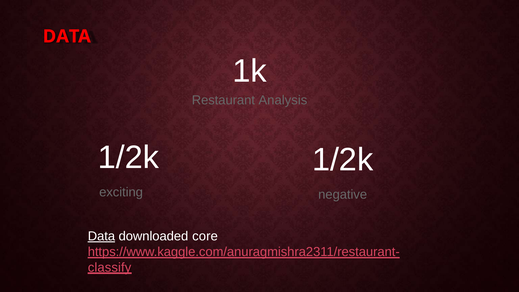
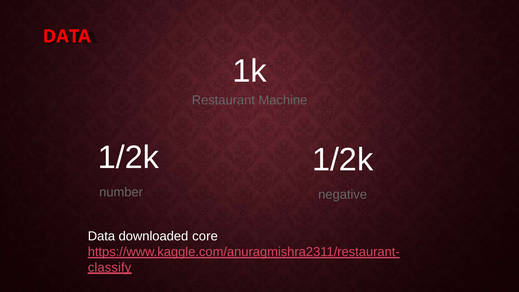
Analysis: Analysis -> Machine
exciting: exciting -> number
Data at (101, 236) underline: present -> none
